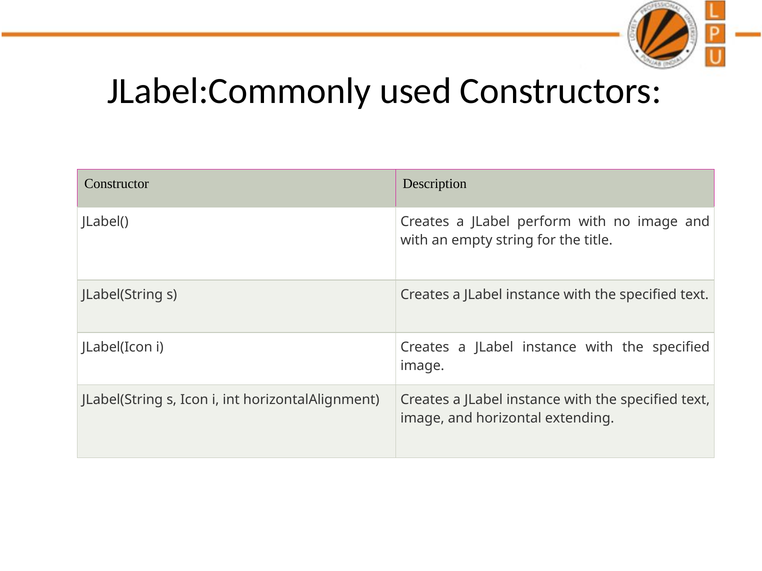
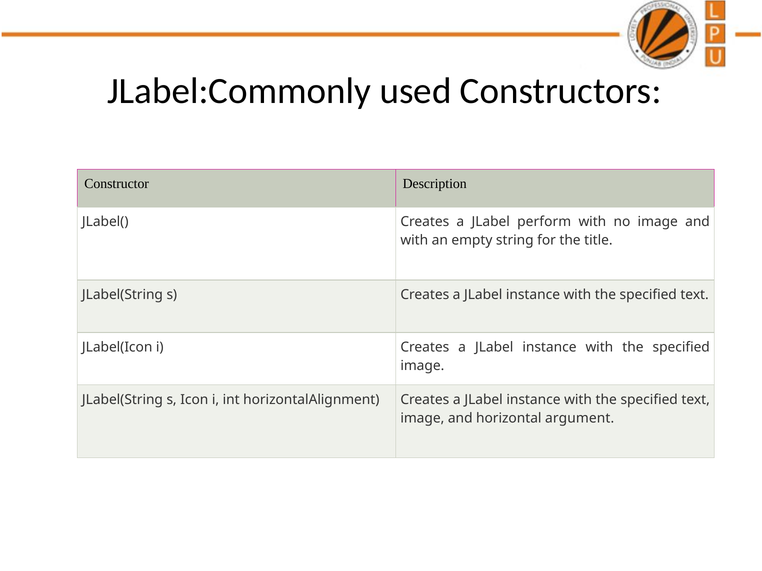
extending: extending -> argument
